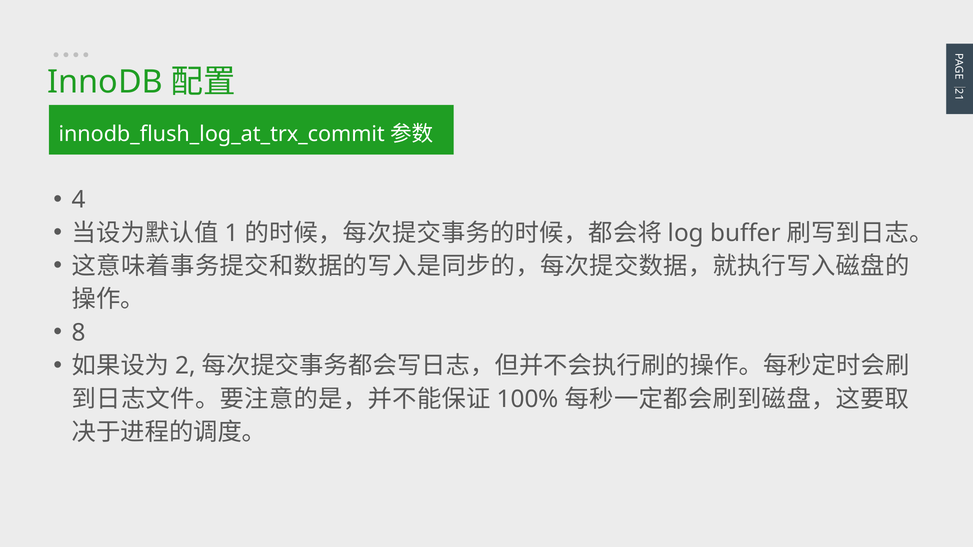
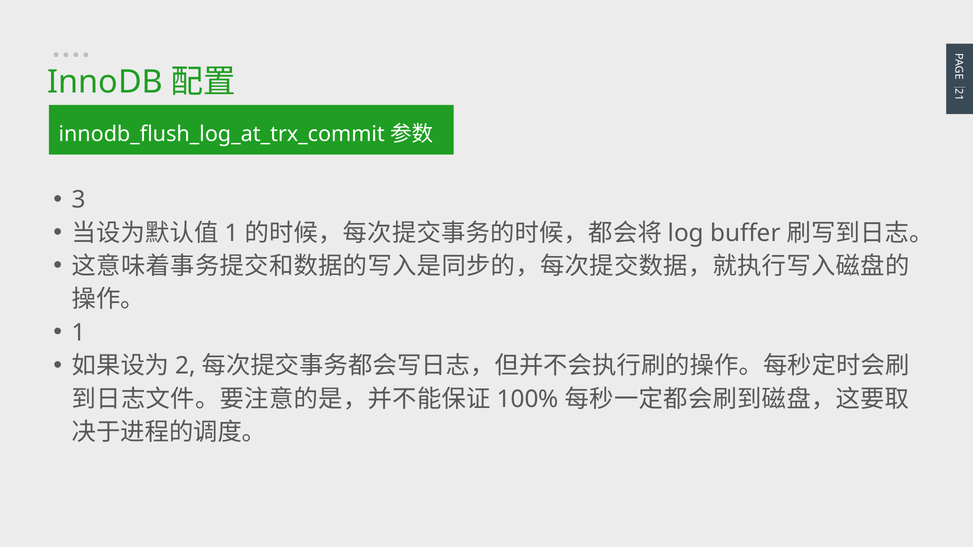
4: 4 -> 3
8 at (79, 333): 8 -> 1
